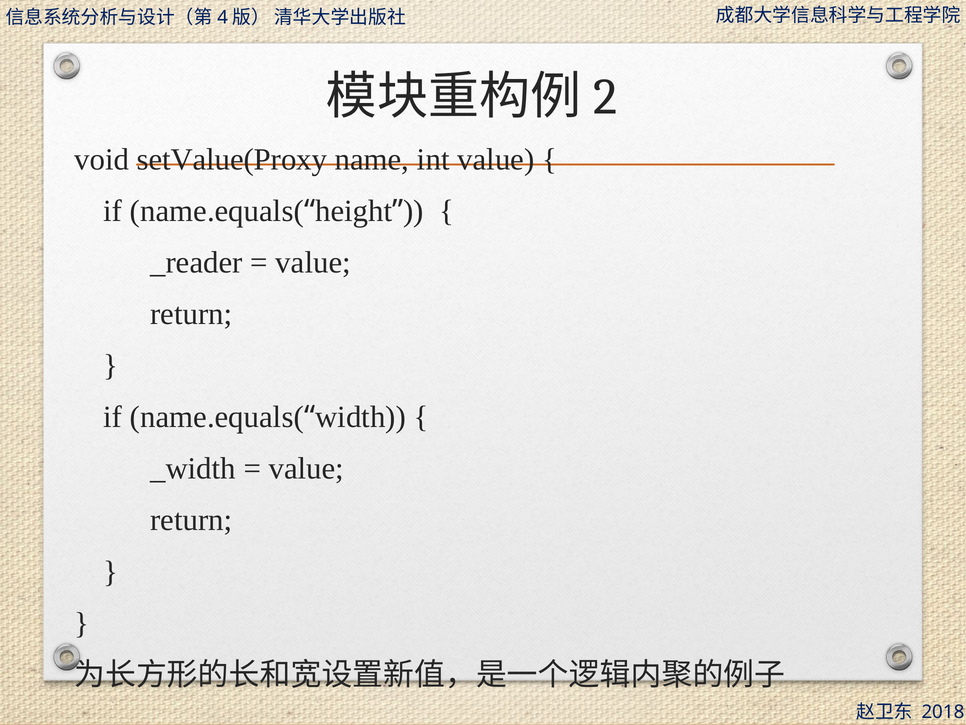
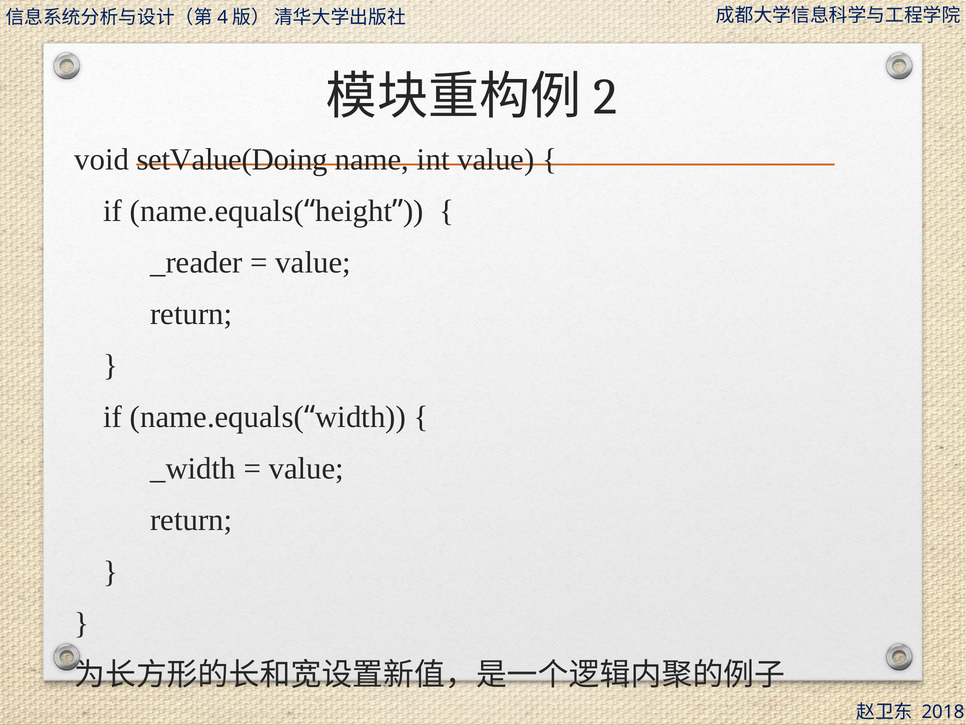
setValue(Proxy: setValue(Proxy -> setValue(Doing
